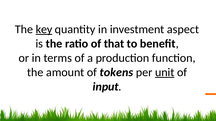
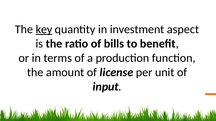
that: that -> bills
tokens: tokens -> license
unit underline: present -> none
